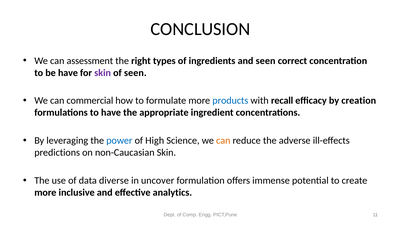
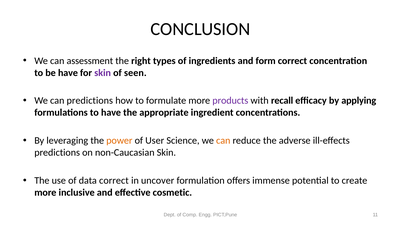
and seen: seen -> form
can commercial: commercial -> predictions
products colour: blue -> purple
creation: creation -> applying
power colour: blue -> orange
High: High -> User
data diverse: diverse -> correct
analytics: analytics -> cosmetic
